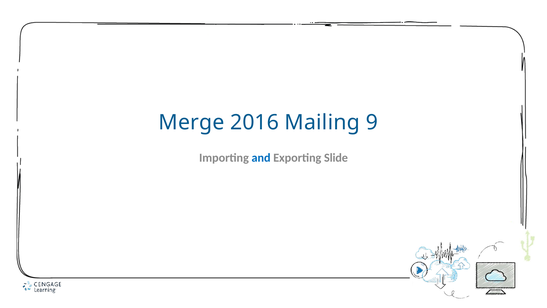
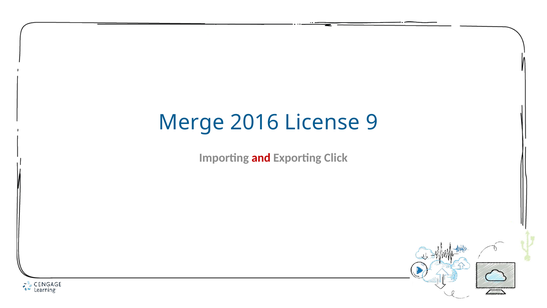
Mailing: Mailing -> License
and colour: blue -> red
Slide: Slide -> Click
